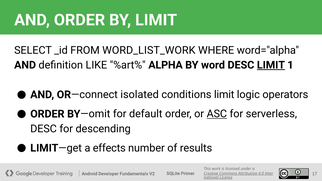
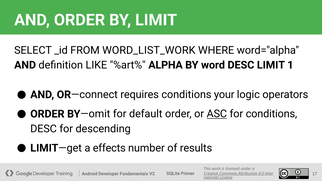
LIMIT at (271, 65) underline: present -> none
isolated: isolated -> requires
conditions limit: limit -> your
for serverless: serverless -> conditions
